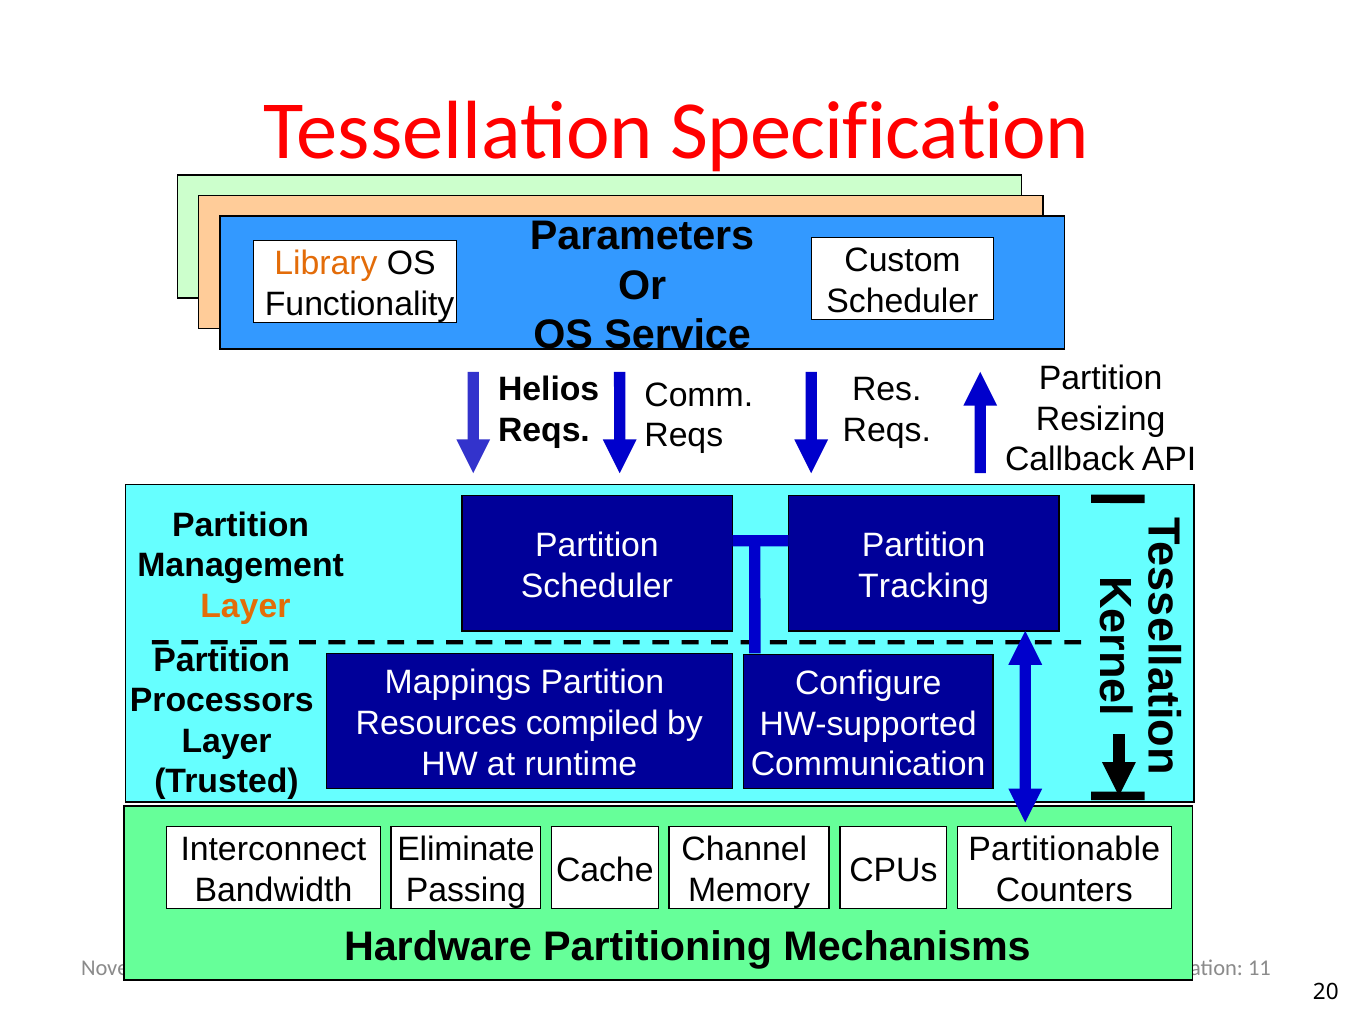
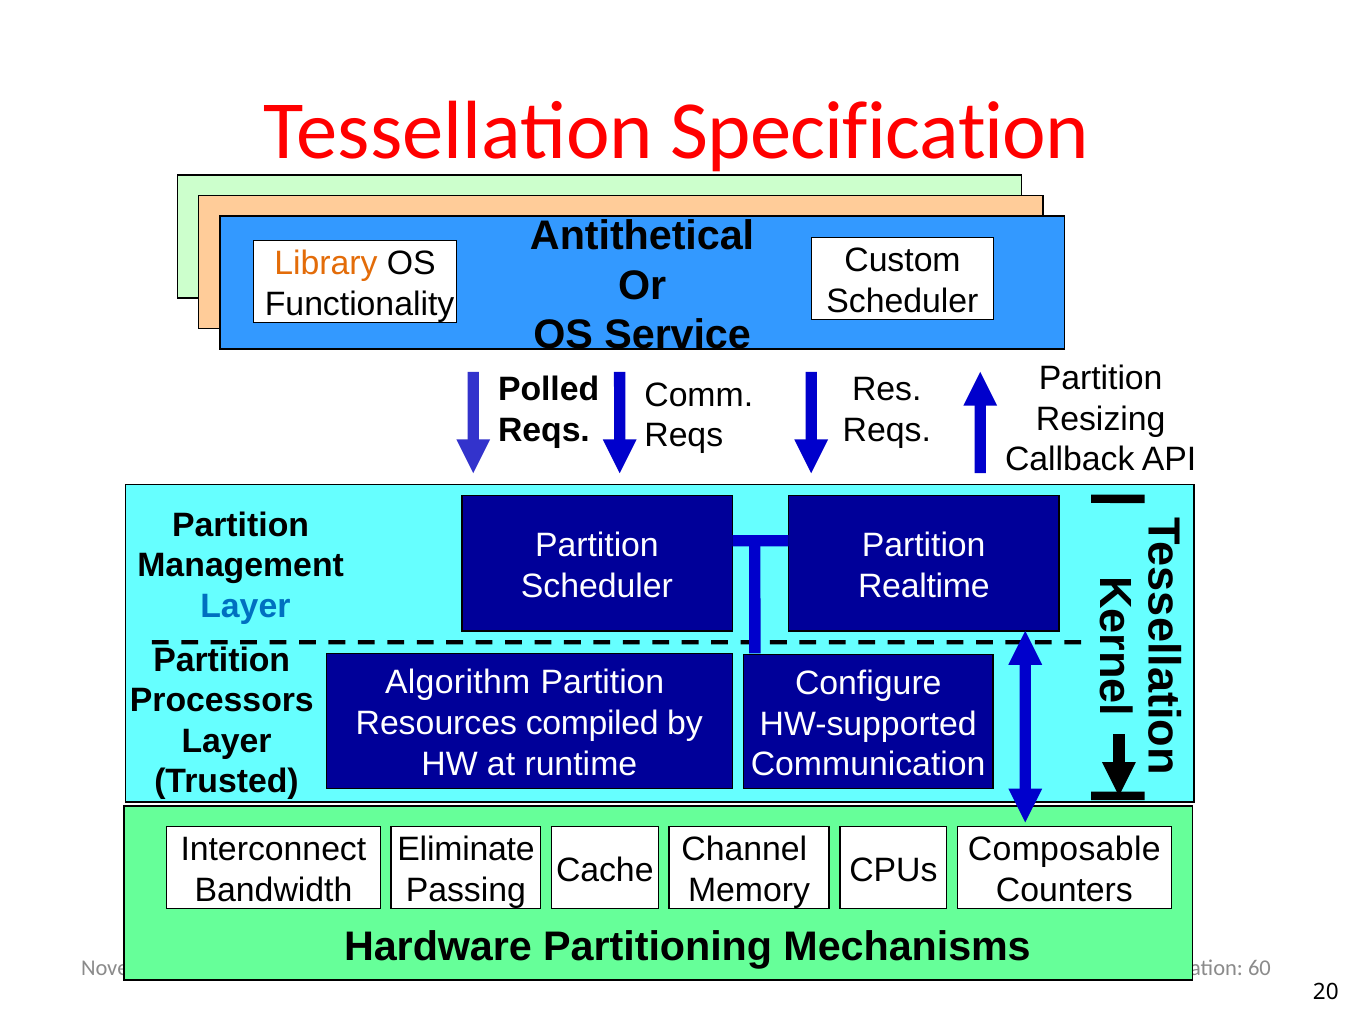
Parameters: Parameters -> Antithetical
Helios: Helios -> Polled
Tracking: Tracking -> Realtime
Layer at (245, 606) colour: orange -> blue
Mappings: Mappings -> Algorithm
Partitionable: Partitionable -> Composable
11: 11 -> 60
